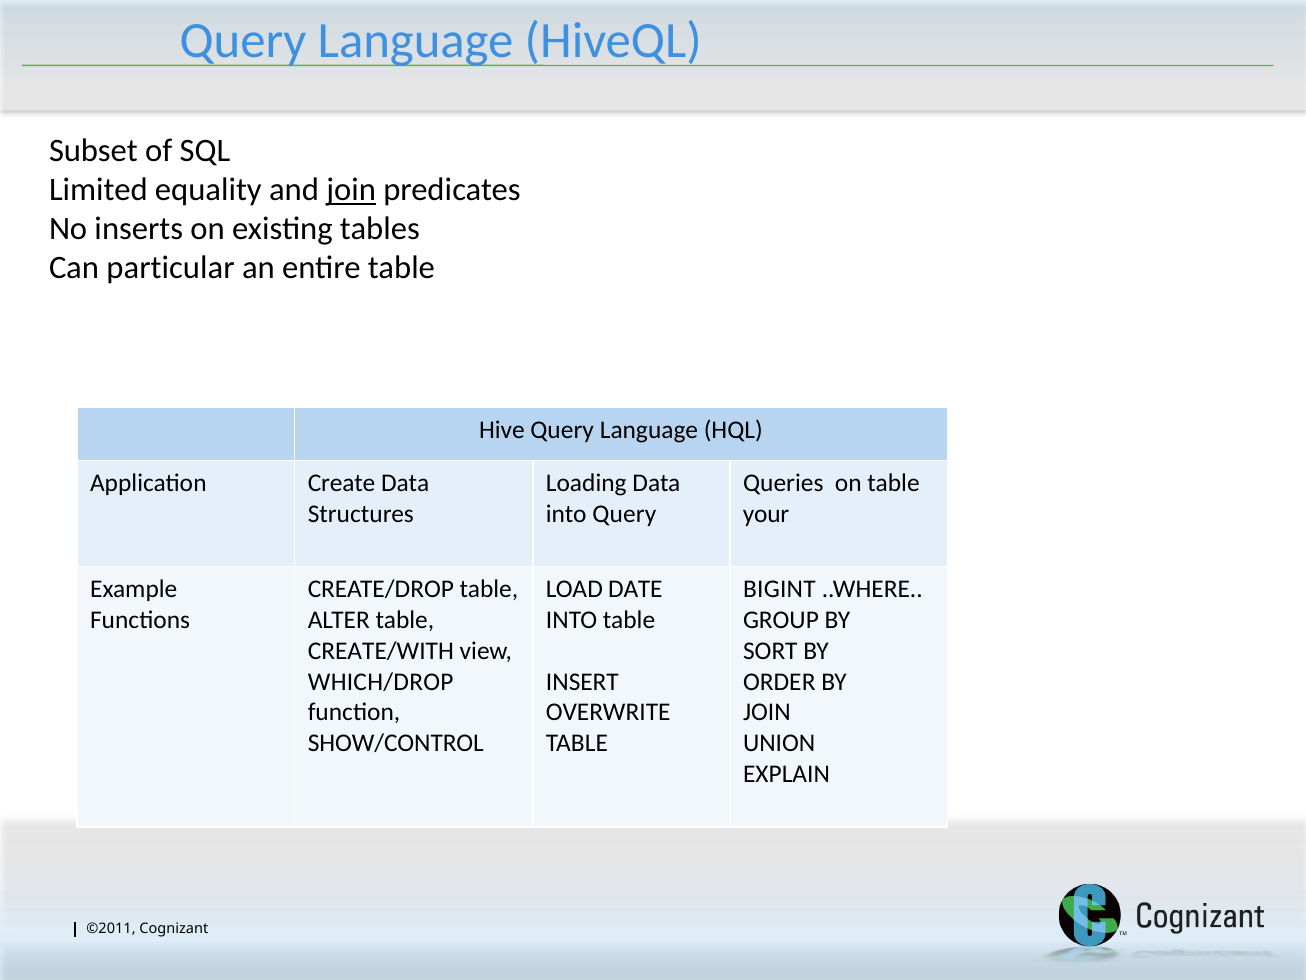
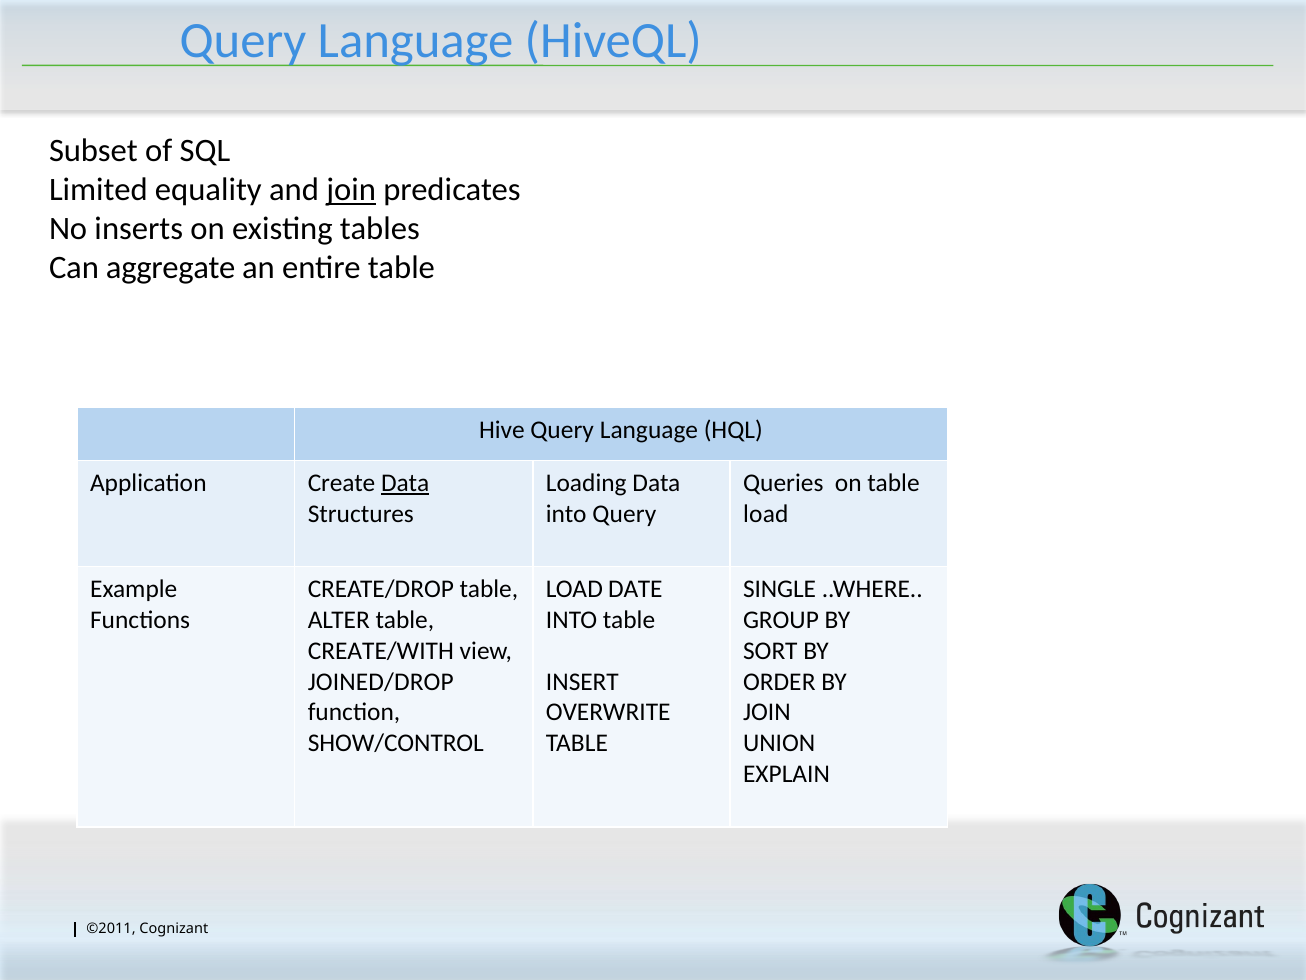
particular: particular -> aggregate
Data at (405, 483) underline: none -> present
your at (766, 514): your -> load
BIGINT: BIGINT -> SINGLE
WHICH/DROP: WHICH/DROP -> JOINED/DROP
